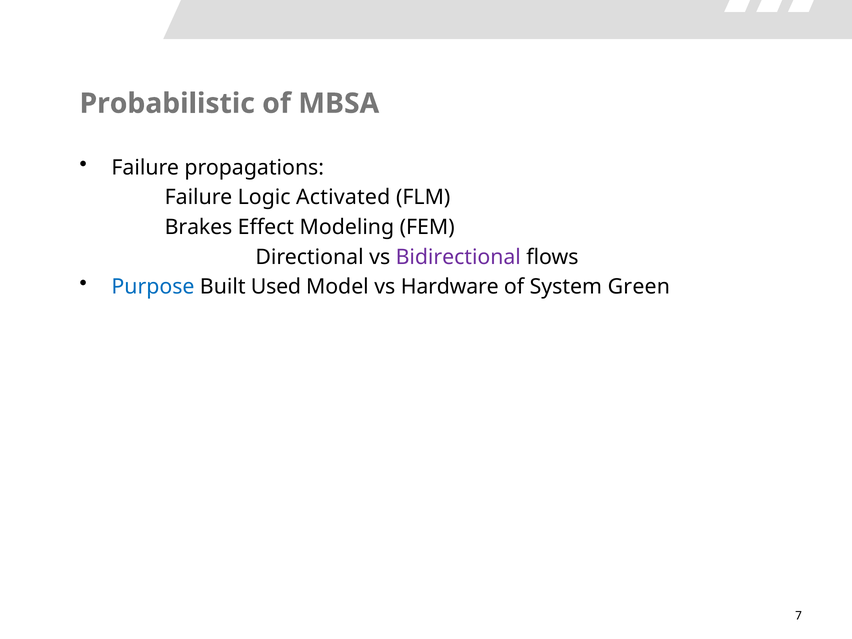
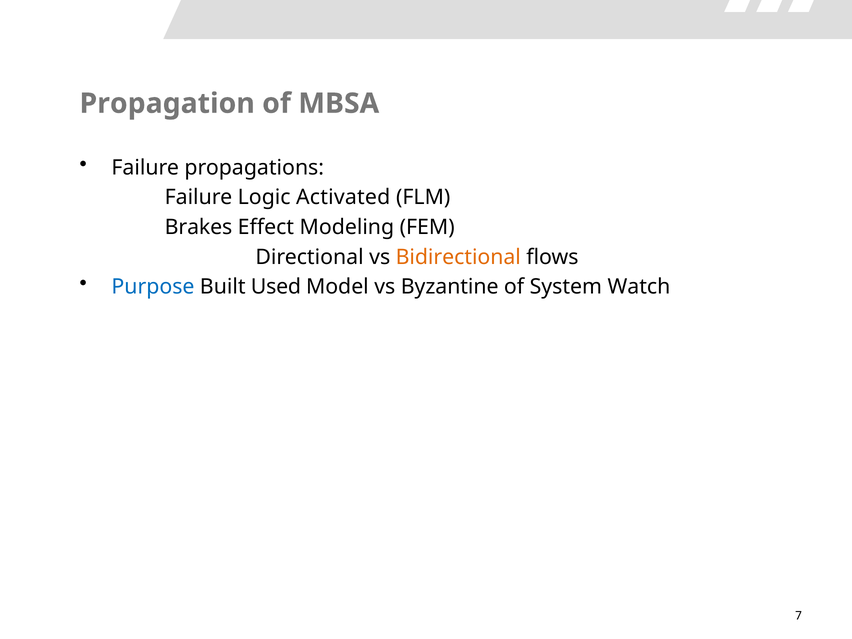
Probabilistic: Probabilistic -> Propagation
Bidirectional colour: purple -> orange
Hardware: Hardware -> Byzantine
Green: Green -> Watch
